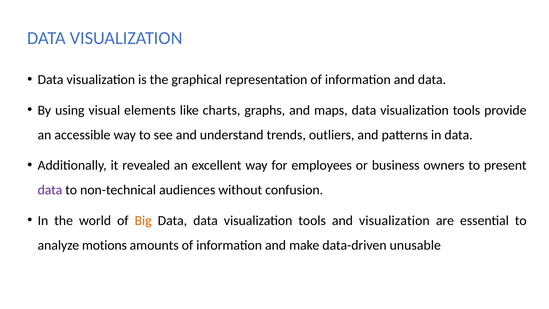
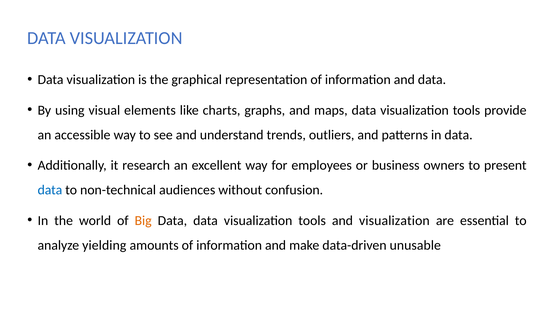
revealed: revealed -> research
data at (50, 190) colour: purple -> blue
motions: motions -> yielding
